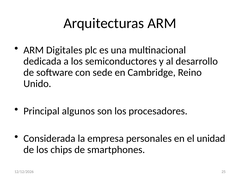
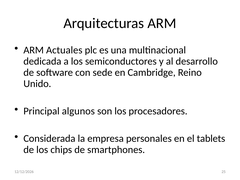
Digitales: Digitales -> Actuales
unidad: unidad -> tablets
